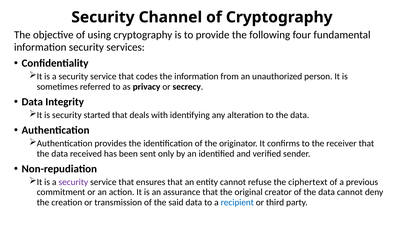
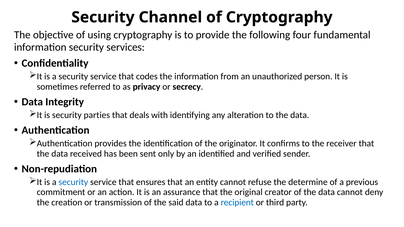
started: started -> parties
security at (73, 182) colour: purple -> blue
ciphertext: ciphertext -> determine
